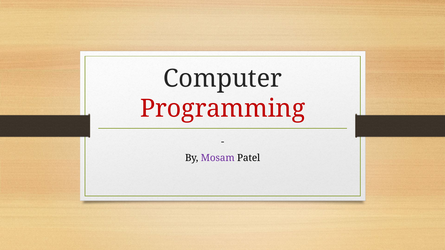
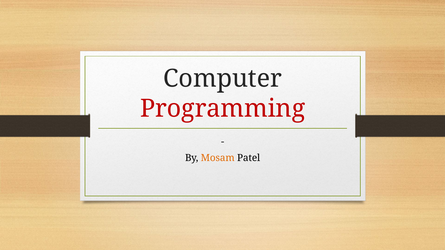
Mosam colour: purple -> orange
